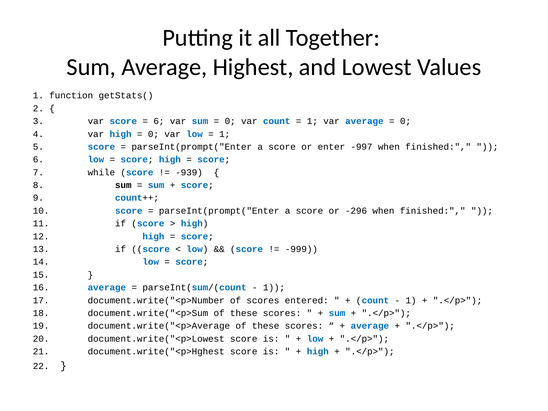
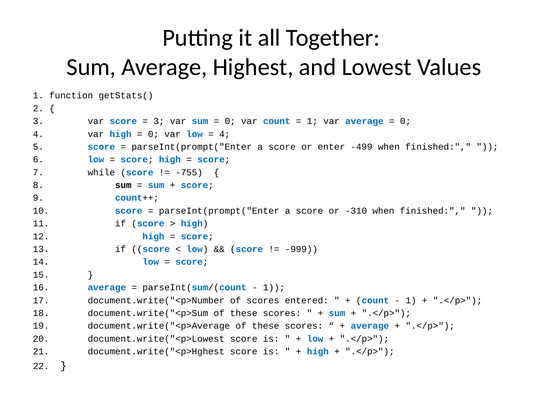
6 at (159, 121): 6 -> 3
1 at (225, 134): 1 -> 4
-997: -997 -> -499
-939: -939 -> -755
-296: -296 -> -310
